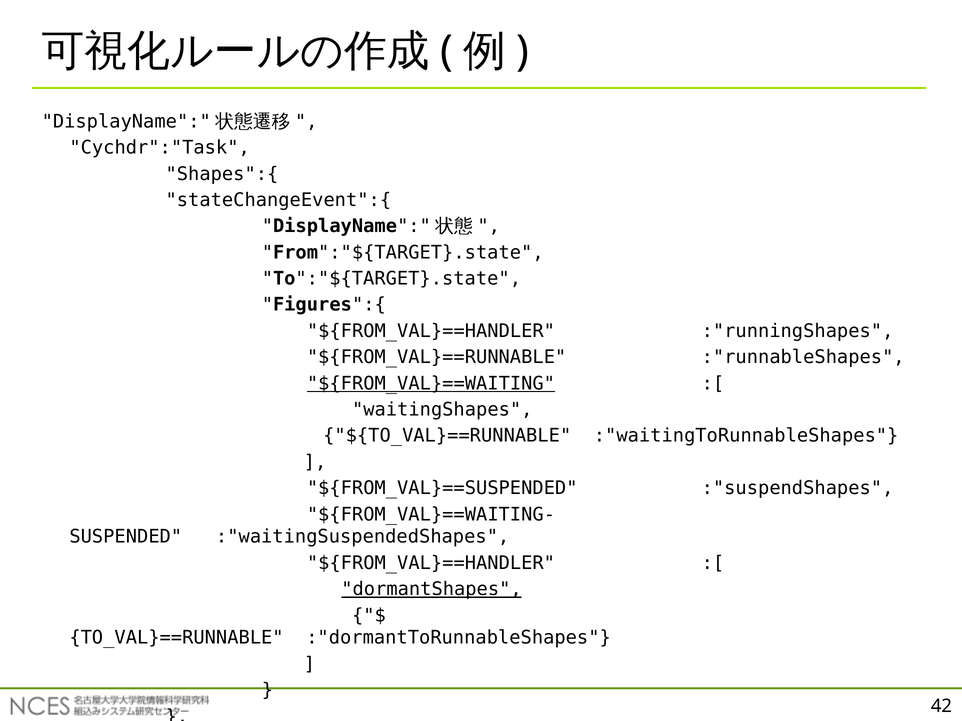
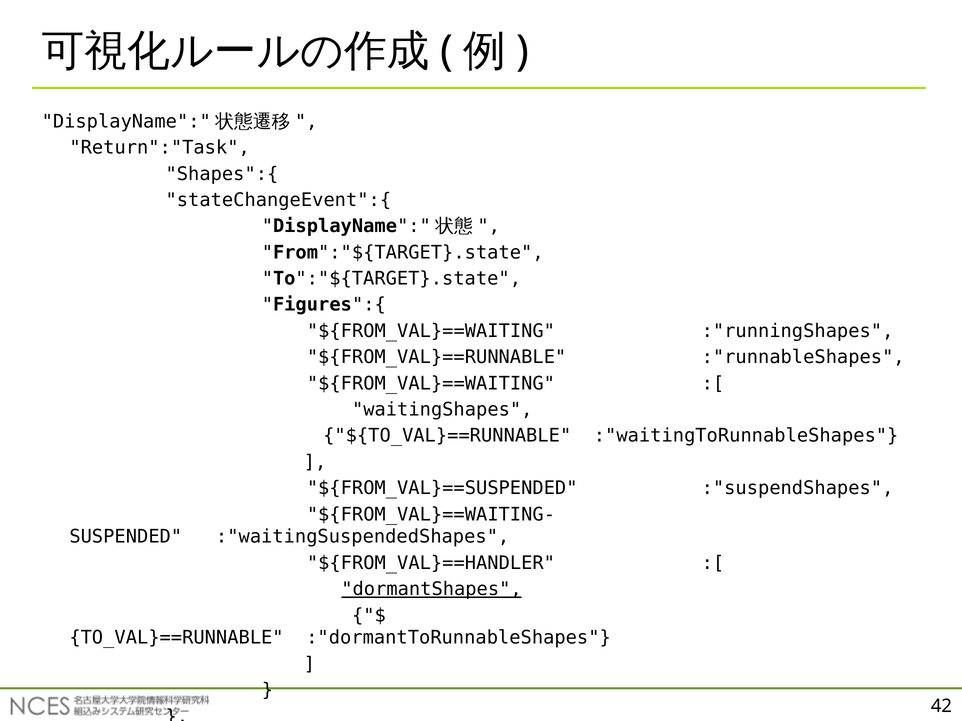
Cychdr":"Task: Cychdr":"Task -> Return":"Task
${FROM_VAL}==HANDLER at (431, 331): ${FROM_VAL}==HANDLER -> ${FROM_VAL}==WAITING
${FROM_VAL}==WAITING at (431, 384) underline: present -> none
